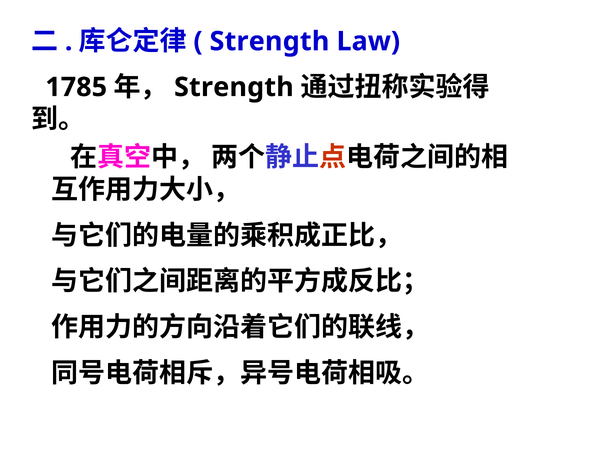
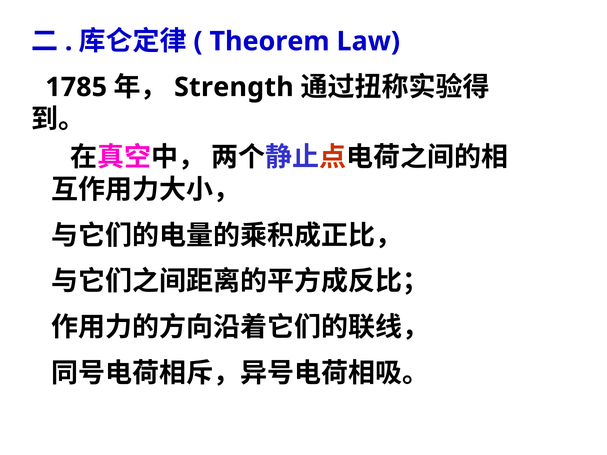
Strength at (269, 41): Strength -> Theorem
